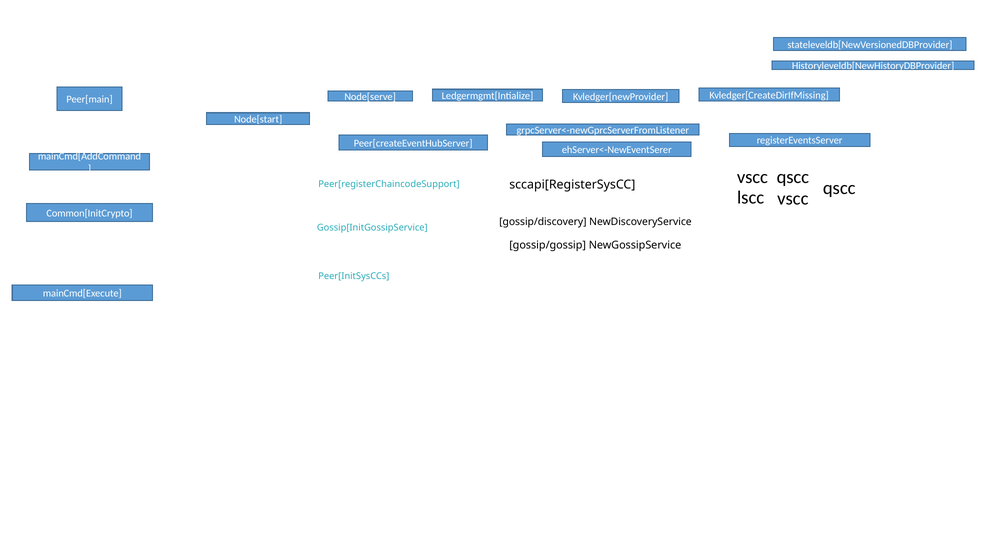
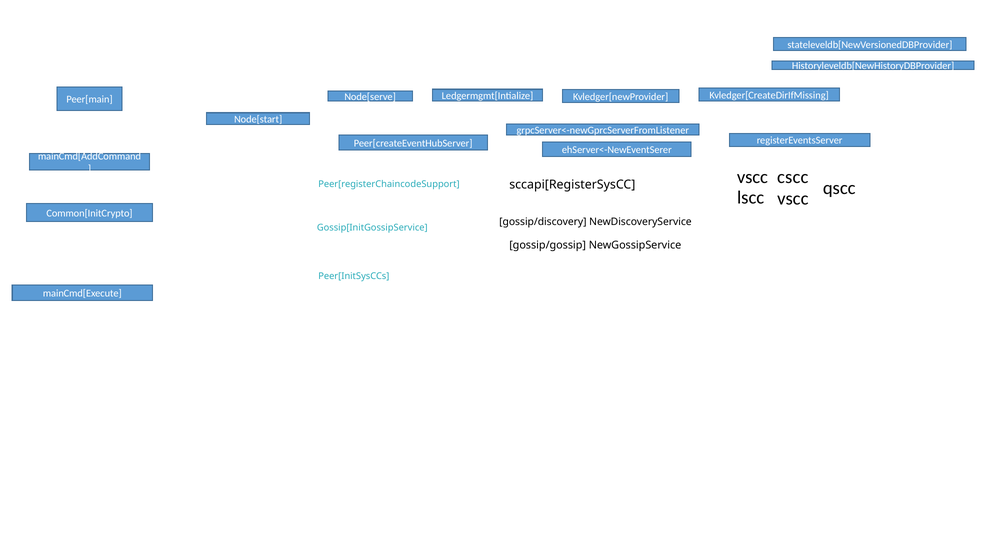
qscc at (793, 177): qscc -> cscc
